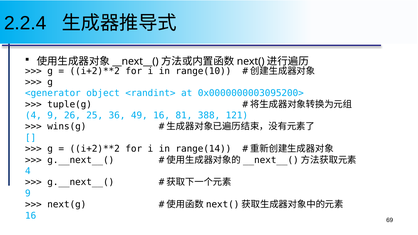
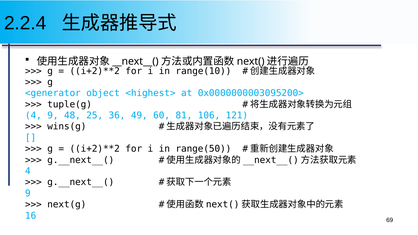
<randint>: <randint> -> <highest>
26: 26 -> 48
49 16: 16 -> 60
388: 388 -> 106
range(14: range(14 -> range(50
